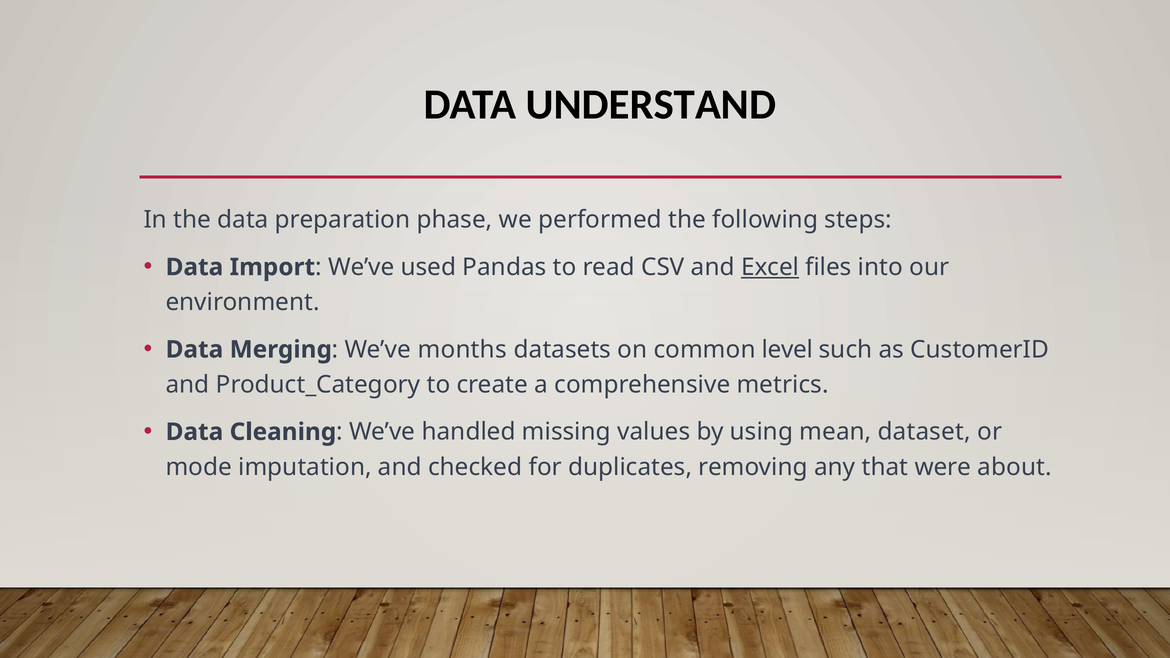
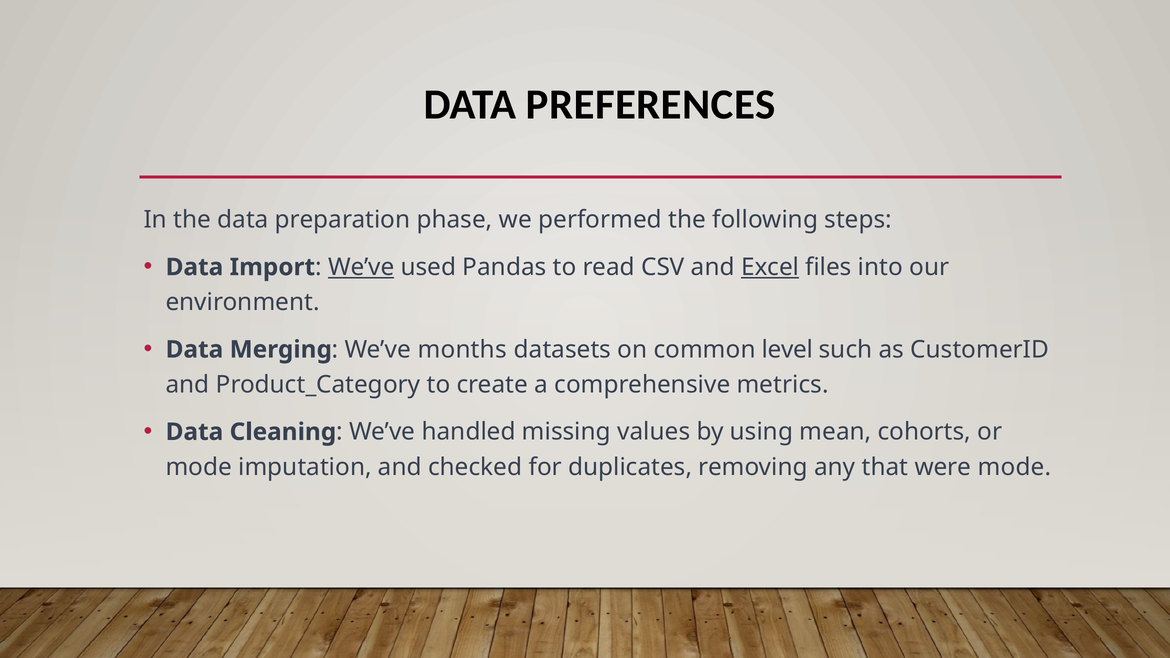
UNDERSTAND: UNDERSTAND -> PREFERENCES
We’ve at (361, 267) underline: none -> present
dataset: dataset -> cohorts
were about: about -> mode
